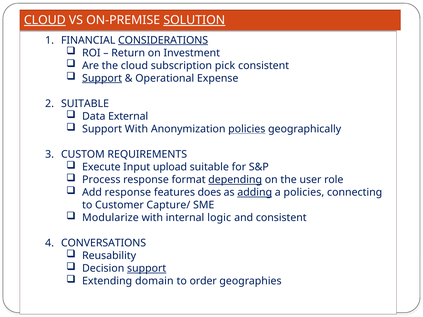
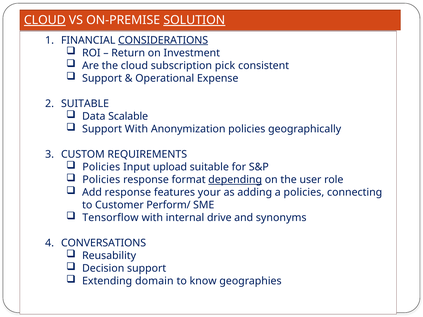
Support at (102, 78) underline: present -> none
External: External -> Scalable
policies at (247, 129) underline: present -> none
Execute at (101, 167): Execute -> Policies
Process at (101, 180): Process -> Policies
does: does -> your
adding underline: present -> none
Capture/: Capture/ -> Perform/
Modularize: Modularize -> Tensorflow
logic: logic -> drive
and consistent: consistent -> synonyms
support at (147, 269) underline: present -> none
order: order -> know
